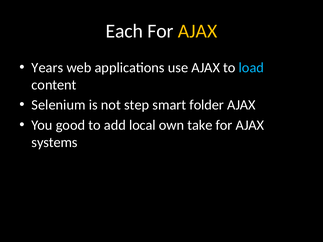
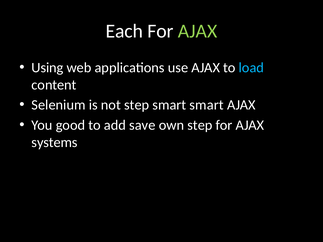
AJAX at (198, 31) colour: yellow -> light green
Years: Years -> Using
smart folder: folder -> smart
local: local -> save
own take: take -> step
